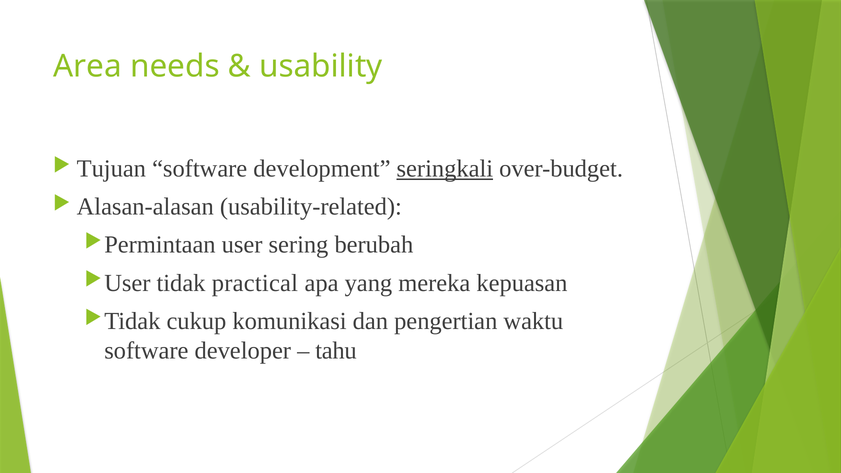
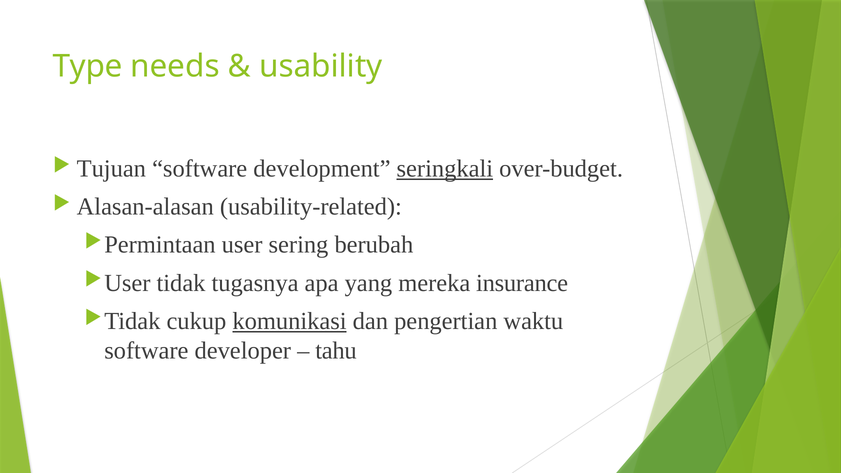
Area: Area -> Type
practical: practical -> tugasnya
kepuasan: kepuasan -> insurance
komunikasi underline: none -> present
